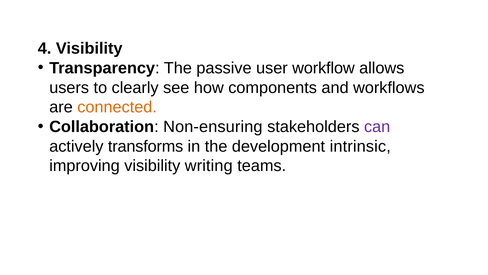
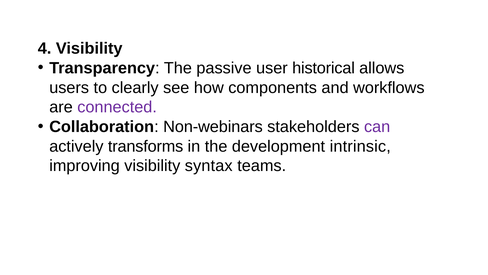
workflow: workflow -> historical
connected colour: orange -> purple
Non-ensuring: Non-ensuring -> Non-webinars
writing: writing -> syntax
